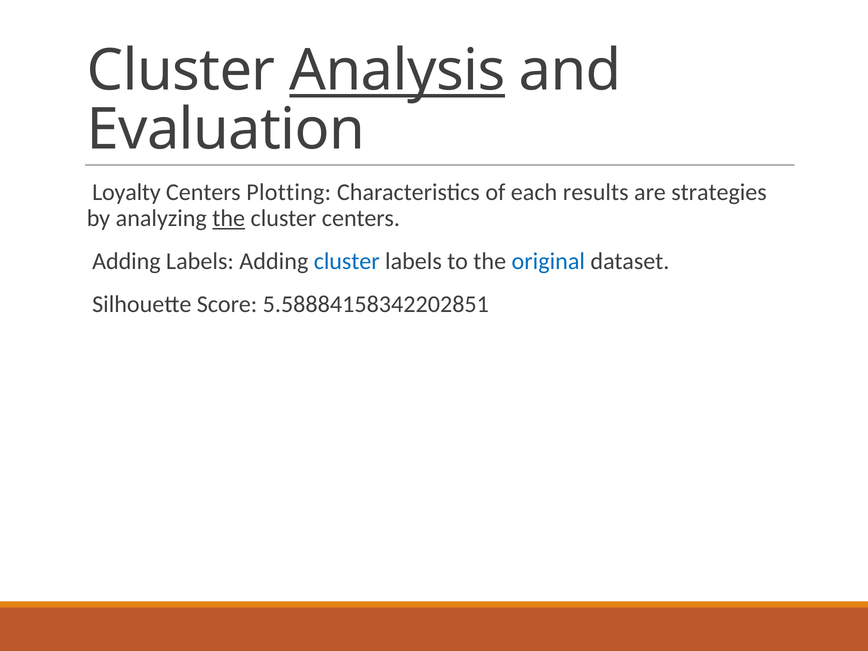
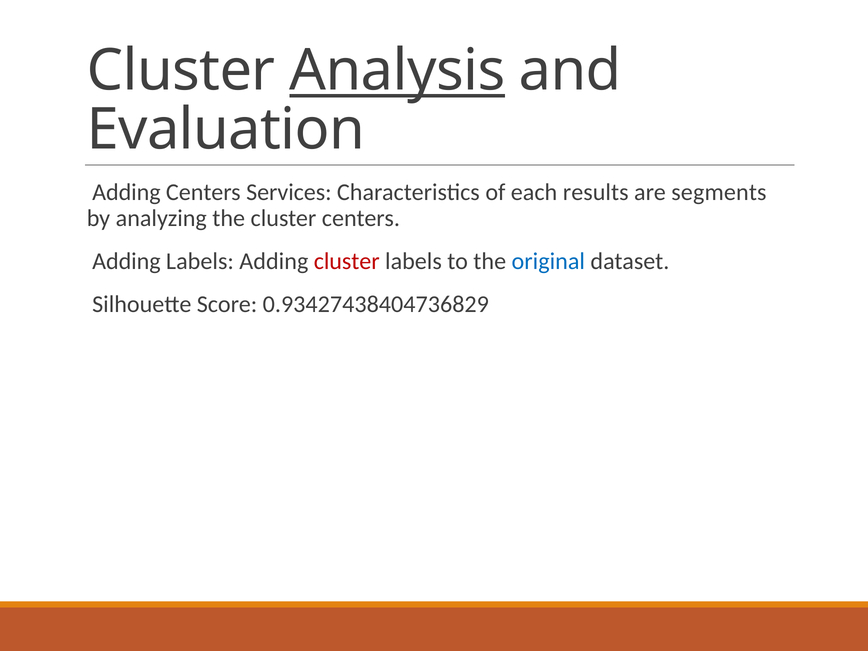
Loyalty at (126, 192): Loyalty -> Adding
Plotting: Plotting -> Services
strategies: strategies -> segments
the at (229, 218) underline: present -> none
cluster at (347, 261) colour: blue -> red
5.58884158342202851: 5.58884158342202851 -> 0.93427438404736829
